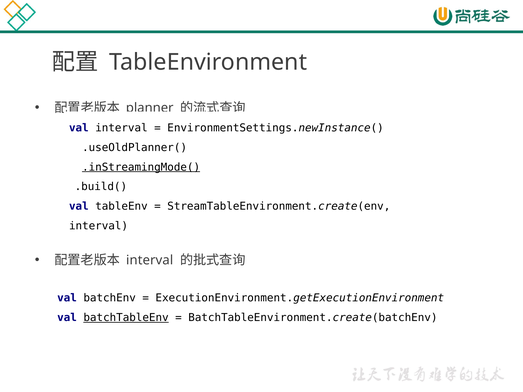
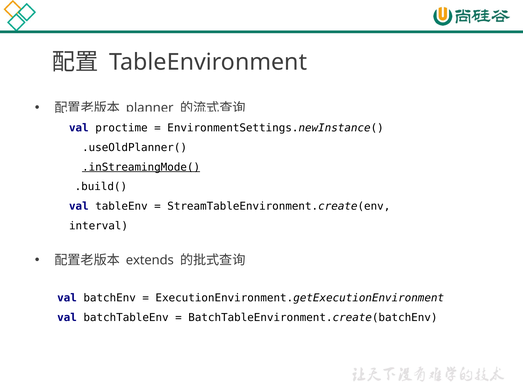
val interval: interval -> proctime
interval at (150, 260): interval -> extends
batchTableEnv underline: present -> none
